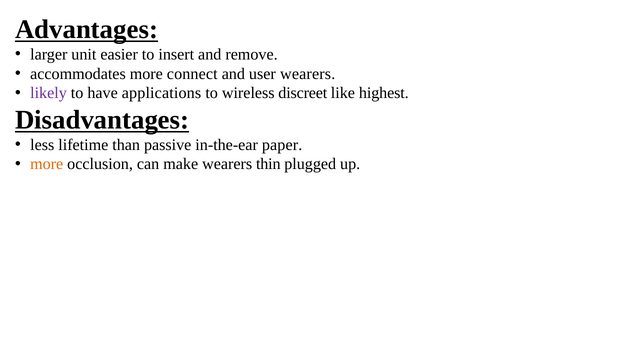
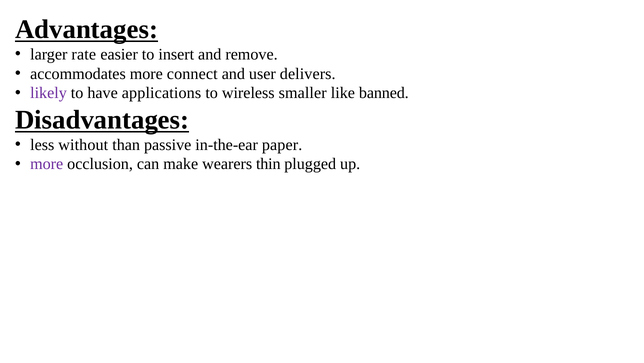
unit: unit -> rate
user wearers: wearers -> delivers
discreet: discreet -> smaller
highest: highest -> banned
lifetime: lifetime -> without
more at (47, 164) colour: orange -> purple
